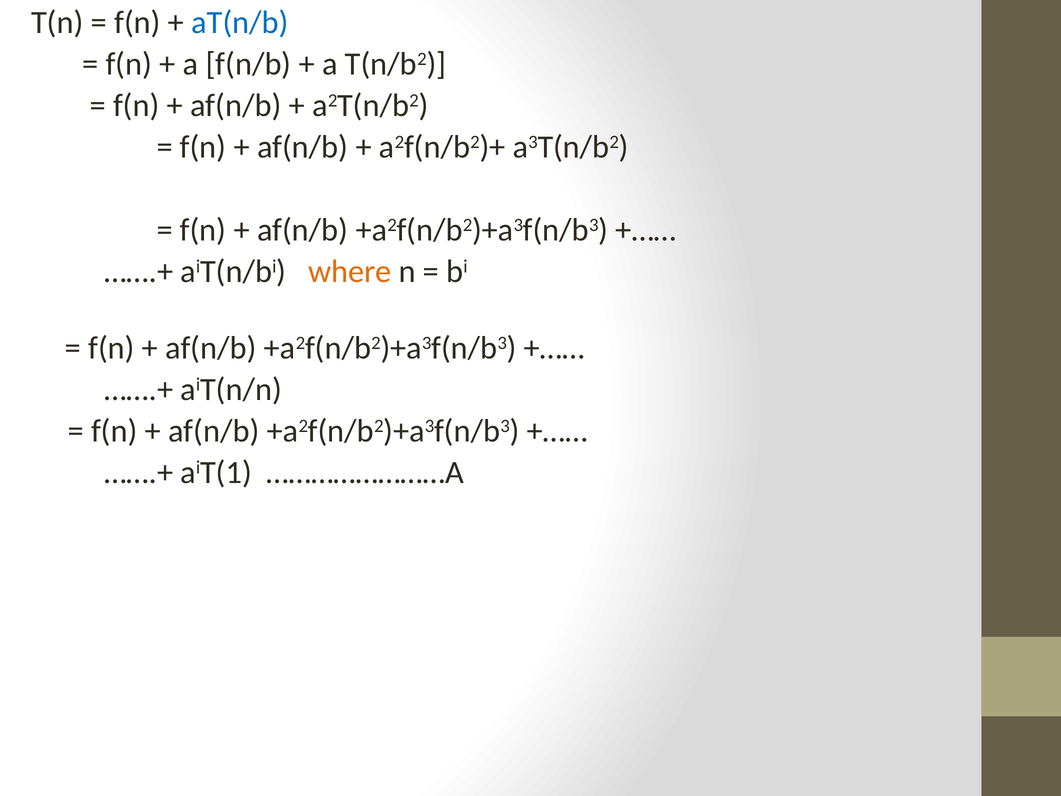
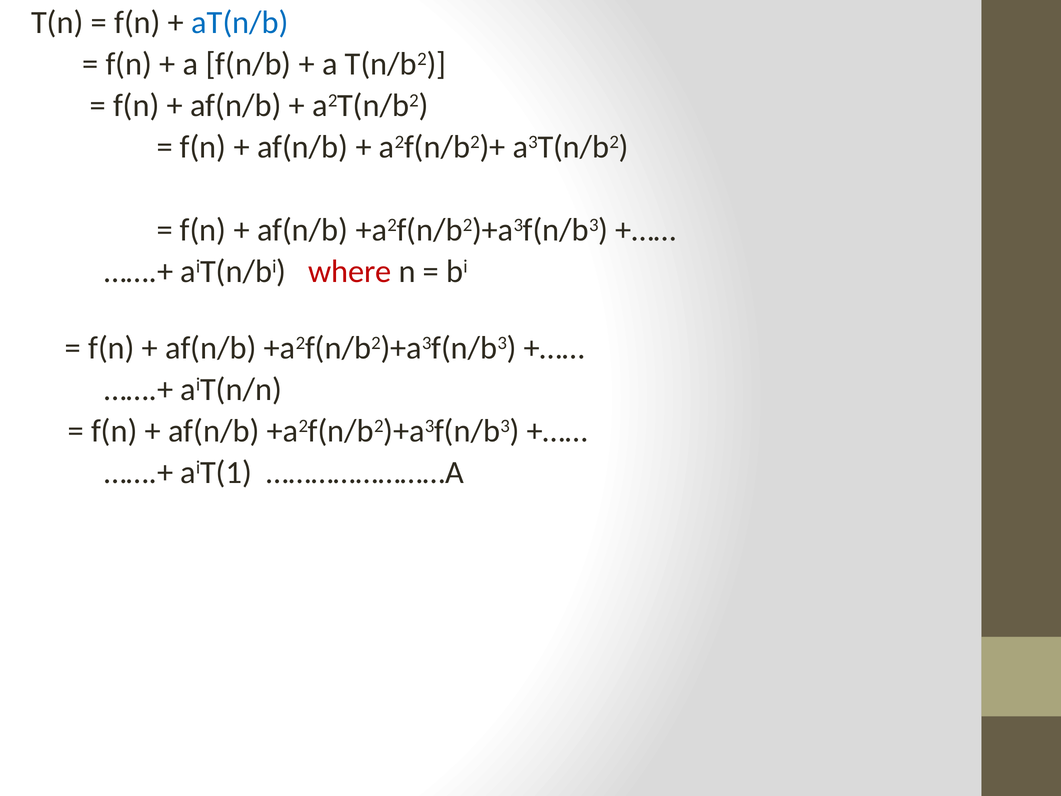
where colour: orange -> red
